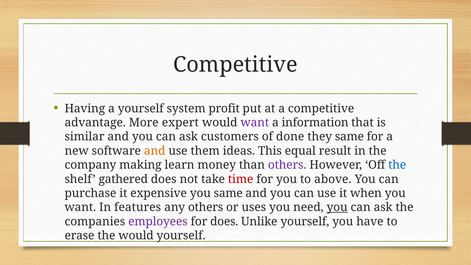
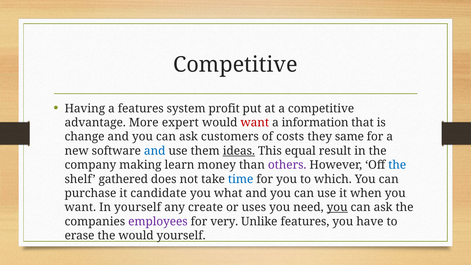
a yourself: yourself -> features
want at (255, 123) colour: purple -> red
similar: similar -> change
done: done -> costs
and at (155, 151) colour: orange -> blue
ideas underline: none -> present
time colour: red -> blue
above: above -> which
expensive: expensive -> candidate
you same: same -> what
In features: features -> yourself
any others: others -> create
for does: does -> very
Unlike yourself: yourself -> features
